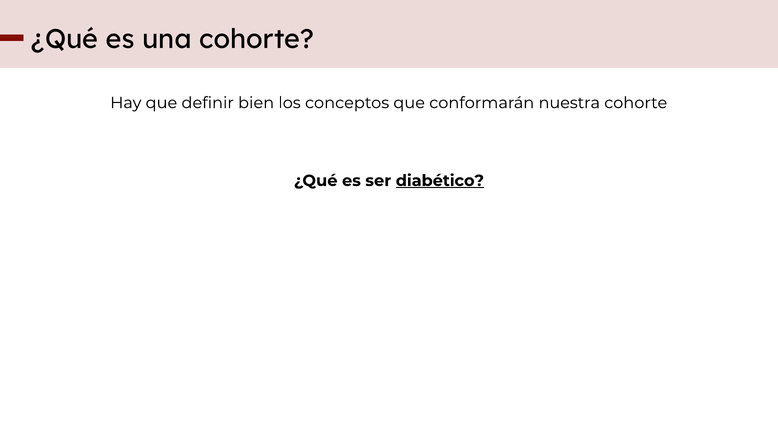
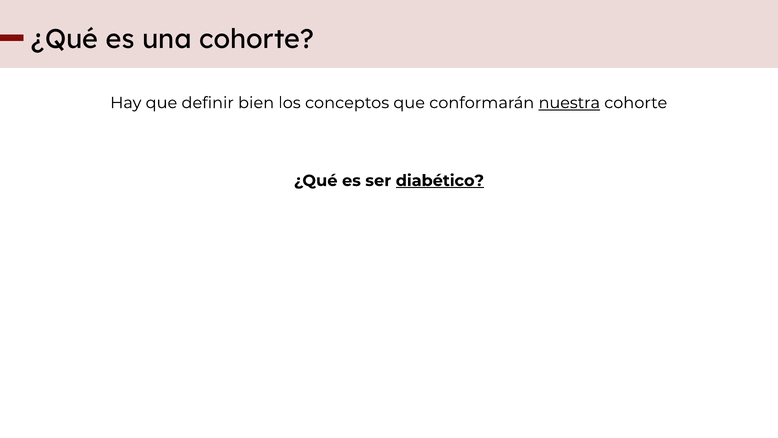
nuestra underline: none -> present
